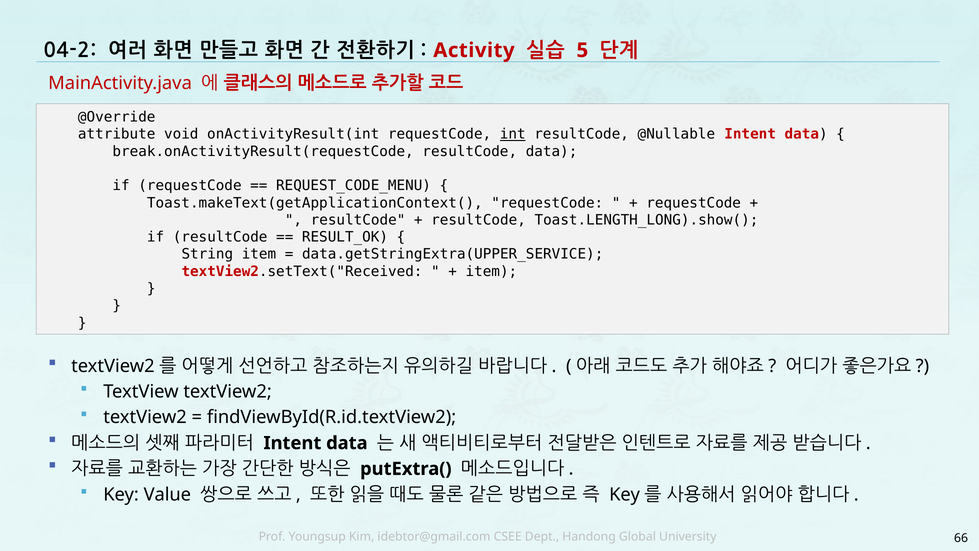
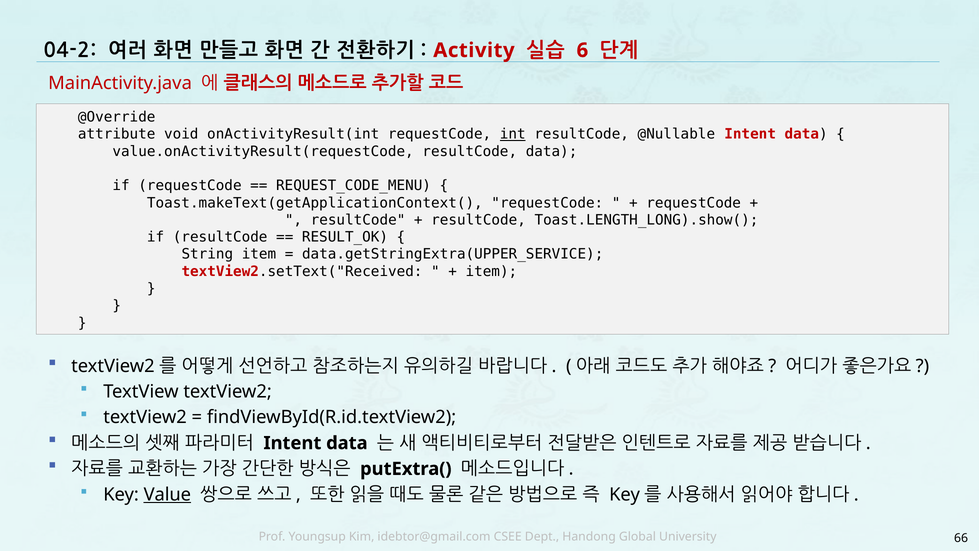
5: 5 -> 6
break.onActivityResult(requestCode: break.onActivityResult(requestCode -> value.onActivityResult(requestCode
Value underline: none -> present
